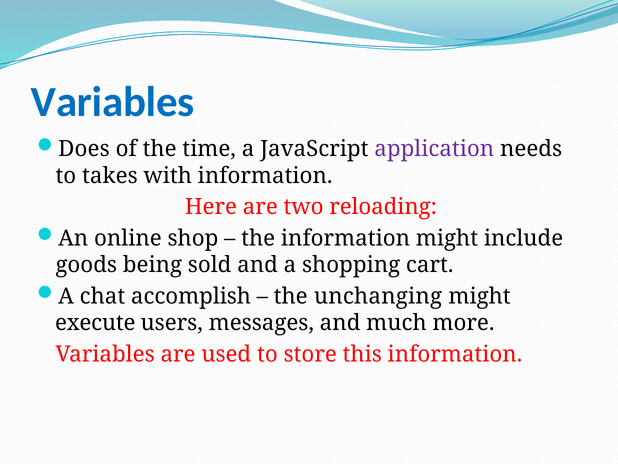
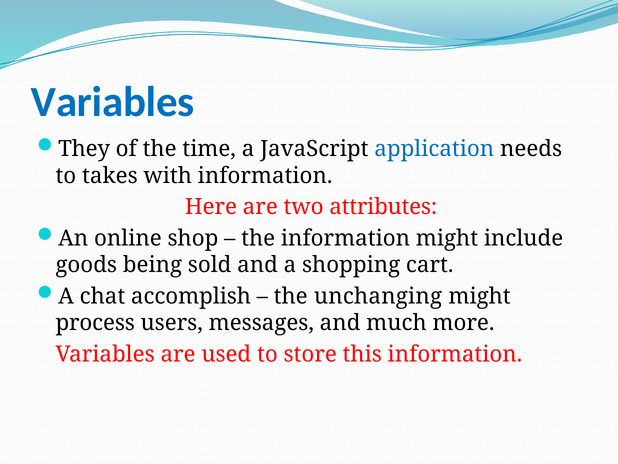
Does: Does -> They
application colour: purple -> blue
reloading: reloading -> attributes
execute: execute -> process
